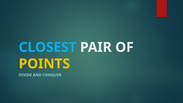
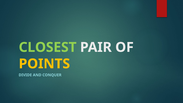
CLOSEST colour: light blue -> light green
